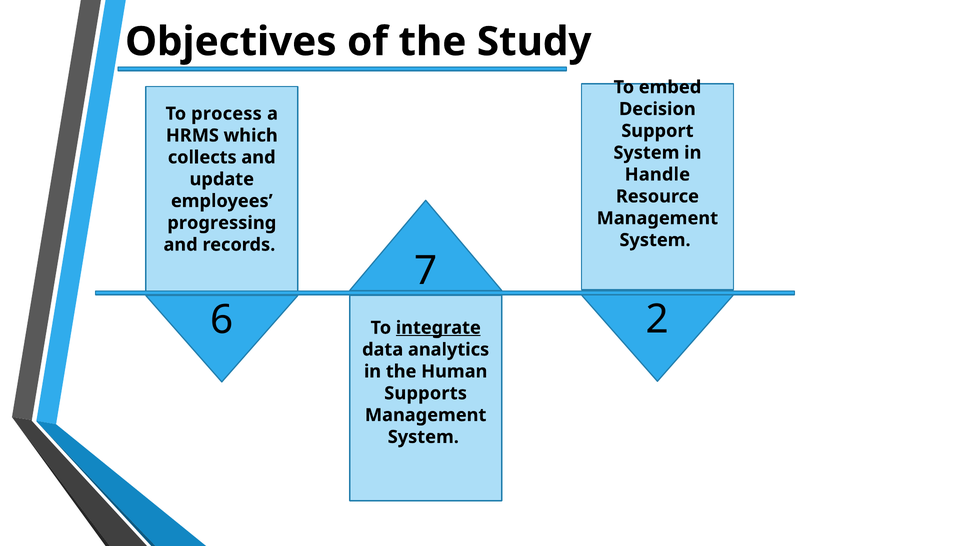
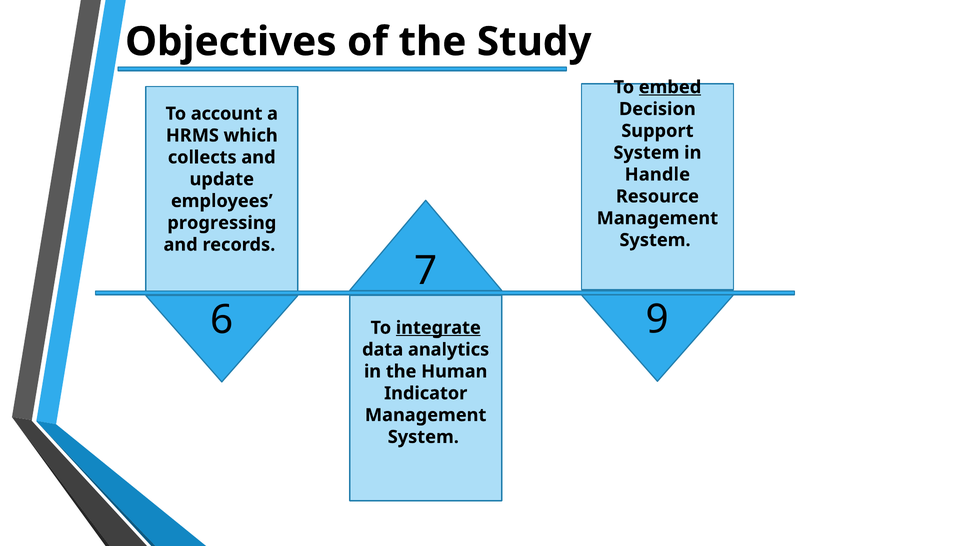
embed underline: none -> present
process: process -> account
2: 2 -> 9
Supports: Supports -> Indicator
